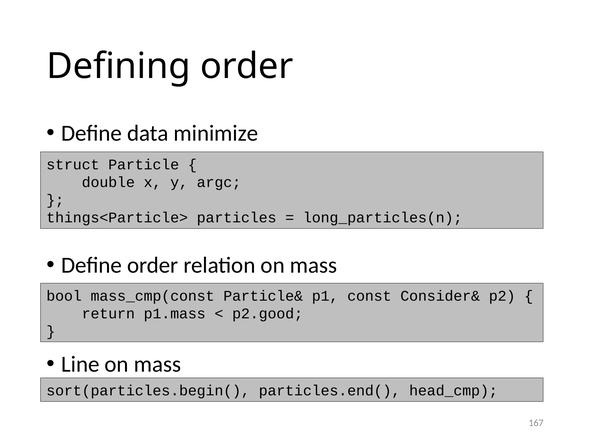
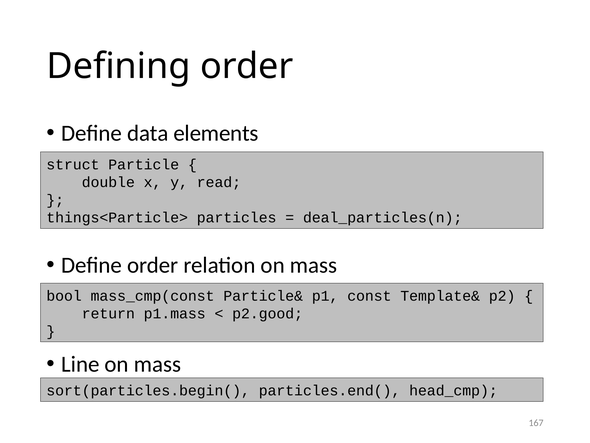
minimize: minimize -> elements
argc: argc -> read
long_particles(n: long_particles(n -> deal_particles(n
Consider&: Consider& -> Template&
